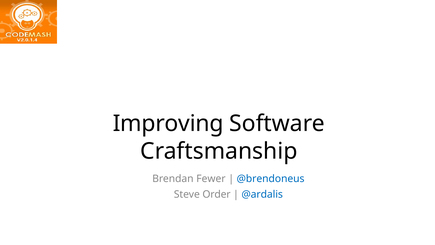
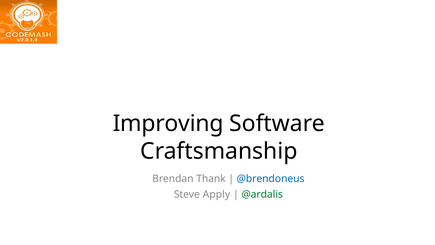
Fewer: Fewer -> Thank
Order: Order -> Apply
@ardalis colour: blue -> green
